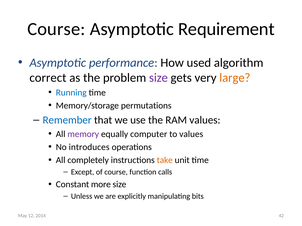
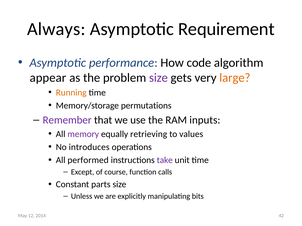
Course at (56, 29): Course -> Always
used: used -> code
correct: correct -> appear
Running colour: blue -> orange
Remember colour: blue -> purple
RAM values: values -> inputs
computer: computer -> retrieving
completely: completely -> performed
take colour: orange -> purple
more: more -> parts
